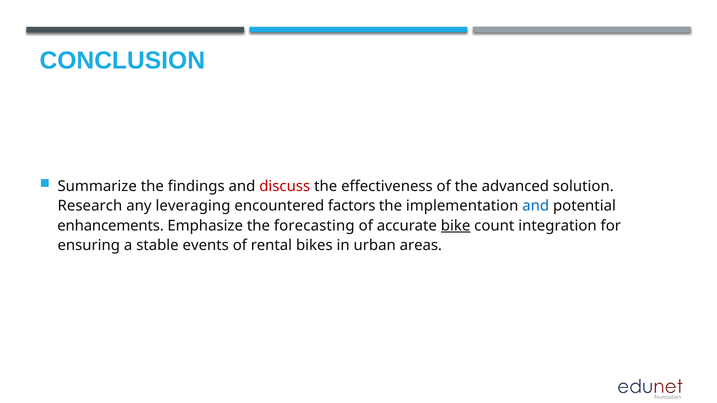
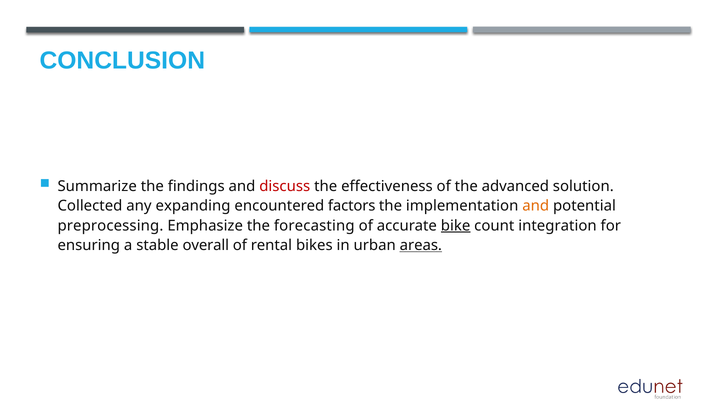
Research: Research -> Collected
leveraging: leveraging -> expanding
and at (536, 206) colour: blue -> orange
enhancements: enhancements -> preprocessing
events: events -> overall
areas underline: none -> present
